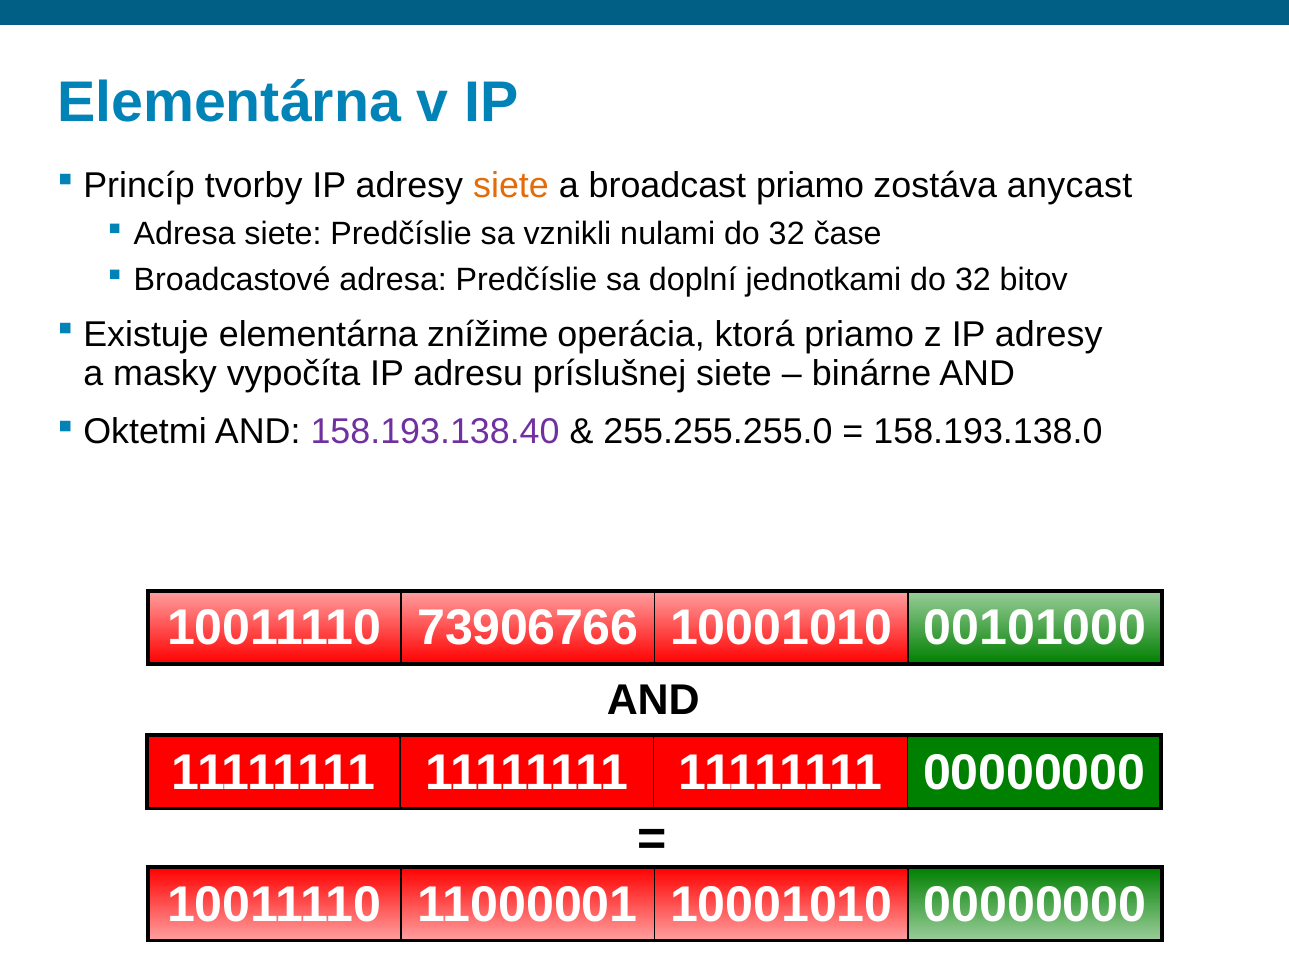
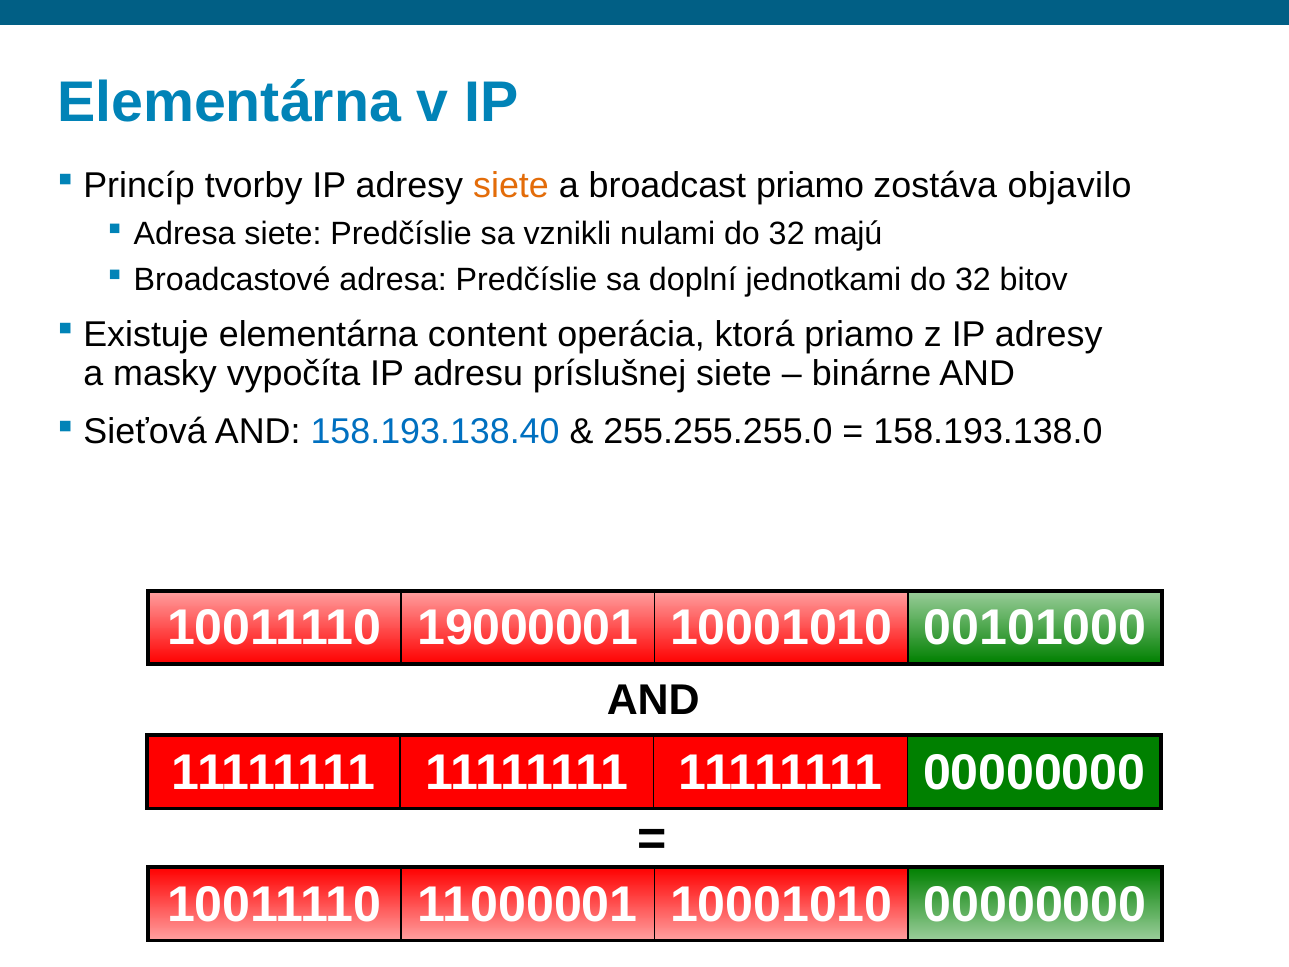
anycast: anycast -> objavilo
čase: čase -> majú
znížime: znížime -> content
Oktetmi: Oktetmi -> Sieťová
158.193.138.40 colour: purple -> blue
73906766: 73906766 -> 19000001
